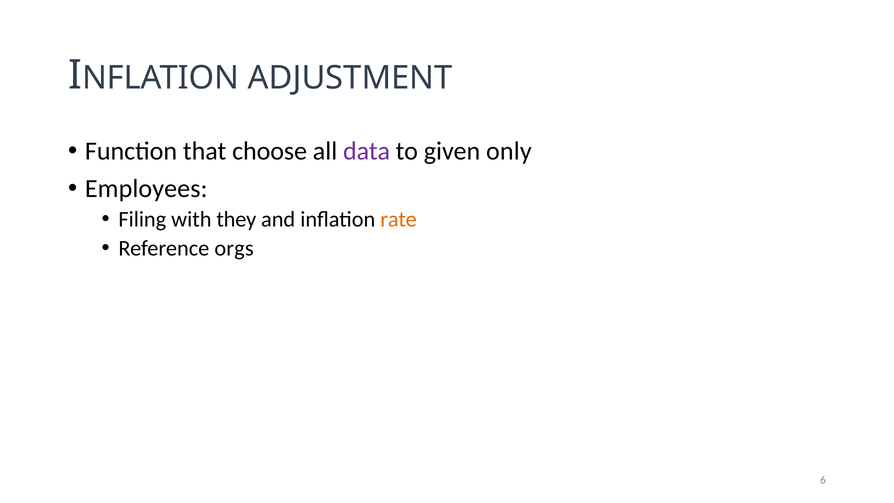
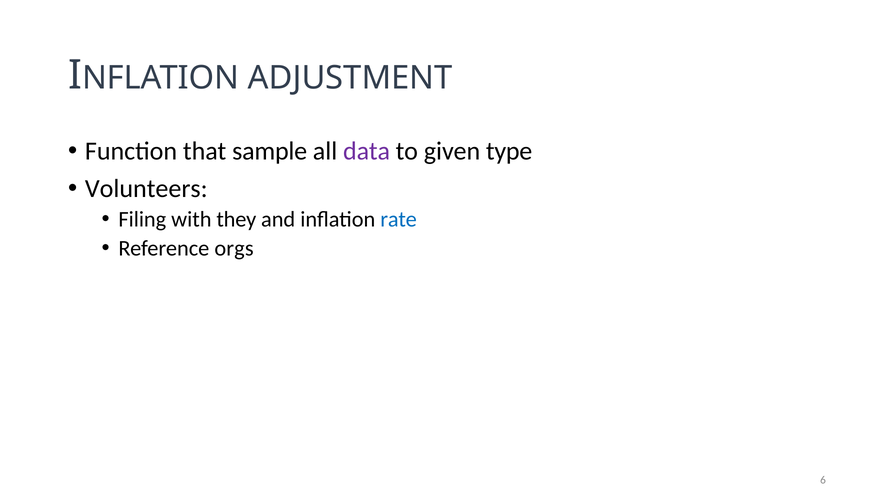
choose: choose -> sample
only: only -> type
Employees: Employees -> Volunteers
rate colour: orange -> blue
